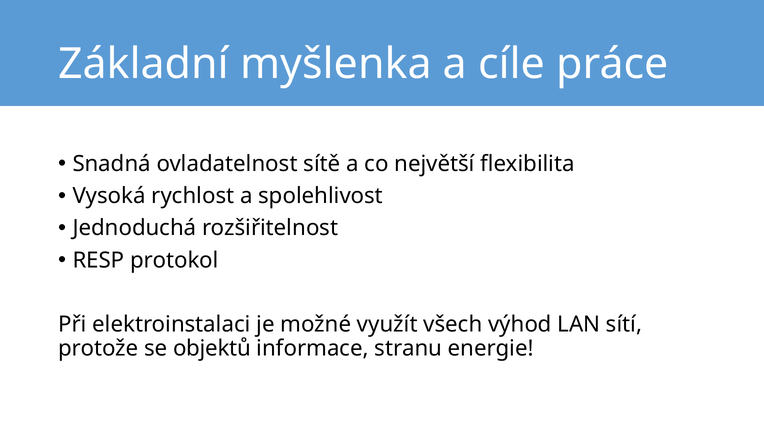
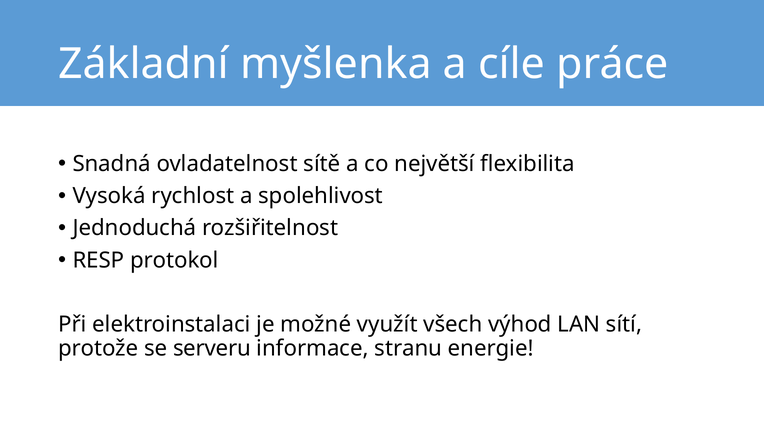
objektů: objektů -> serveru
